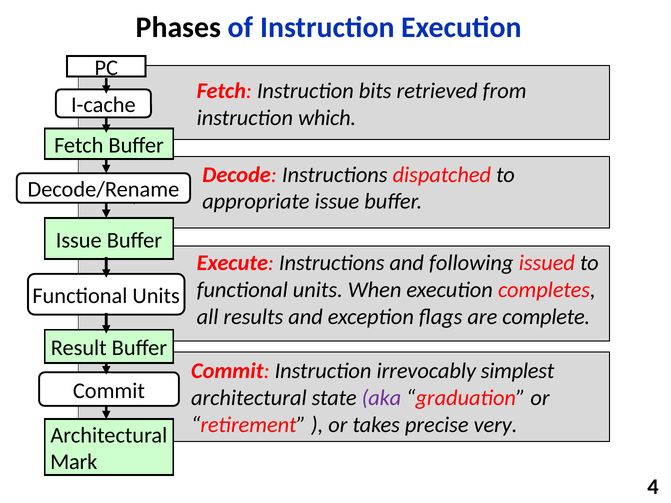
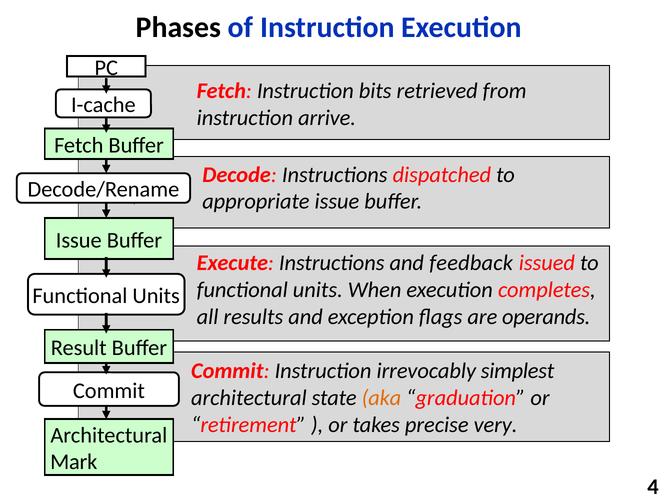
which: which -> arrive
following: following -> feedback
complete: complete -> operands
aka colour: purple -> orange
